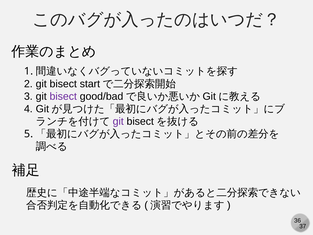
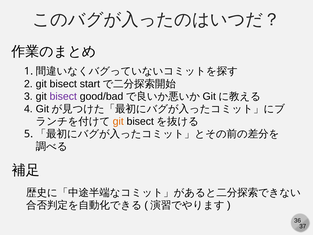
git at (118, 121) colour: purple -> orange
